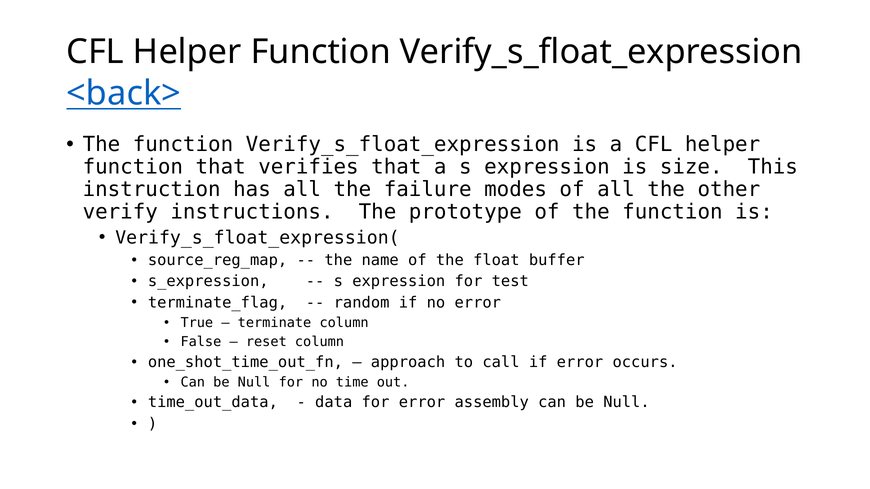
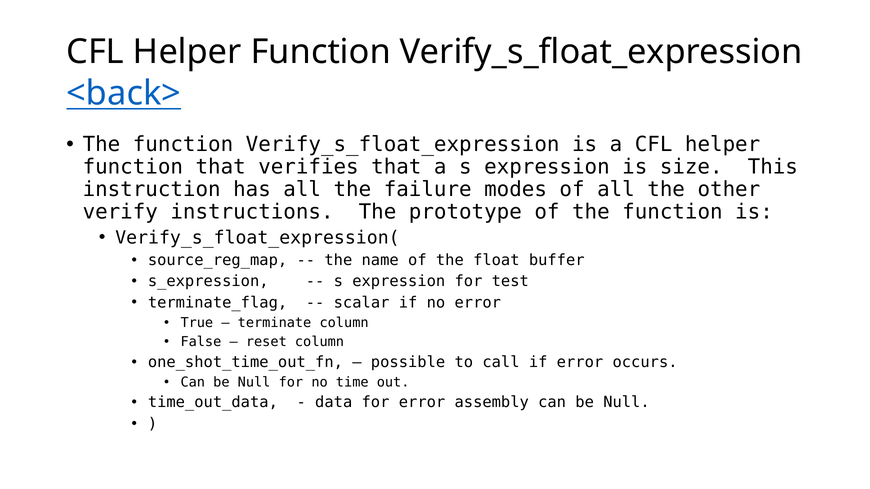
random: random -> scalar
approach: approach -> possible
